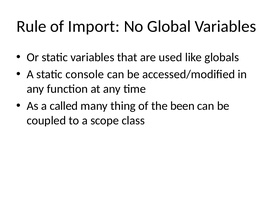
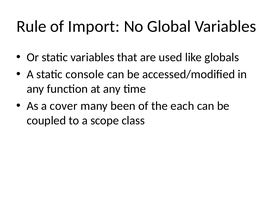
called: called -> cover
thing: thing -> been
been: been -> each
